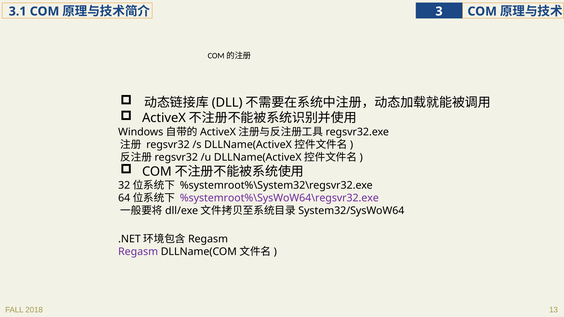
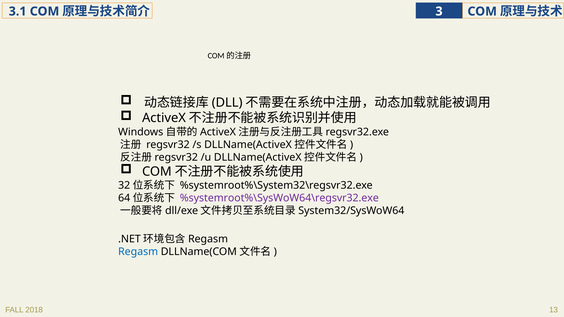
Regasm colour: purple -> blue
